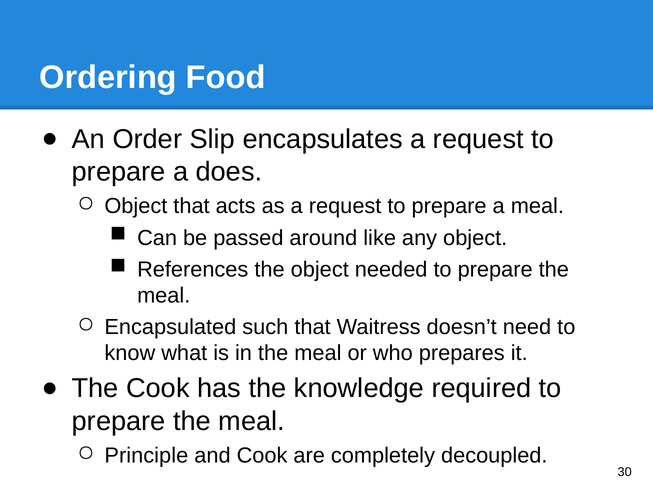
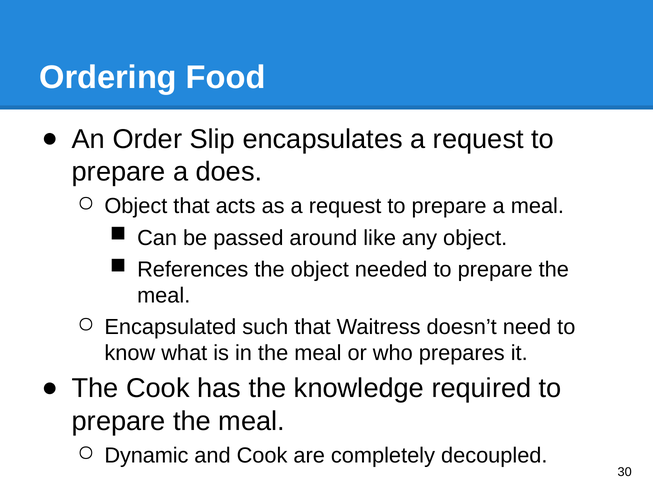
Principle: Principle -> Dynamic
